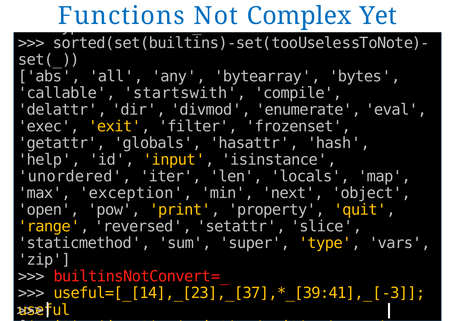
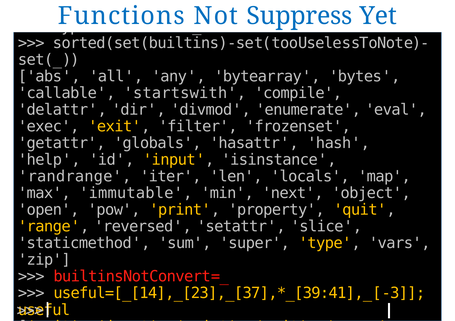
Complex: Complex -> Suppress
unordered: unordered -> randrange
exception: exception -> immutable
